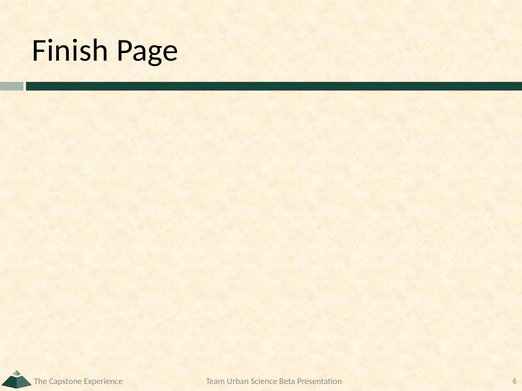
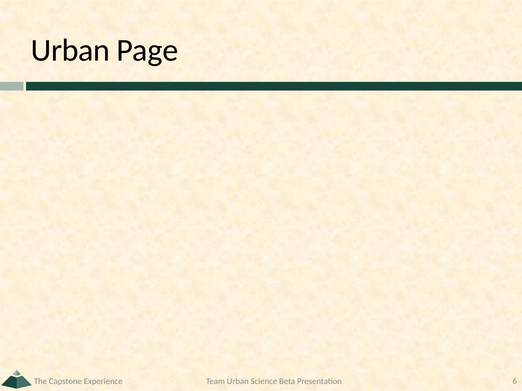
Finish at (70, 51): Finish -> Urban
